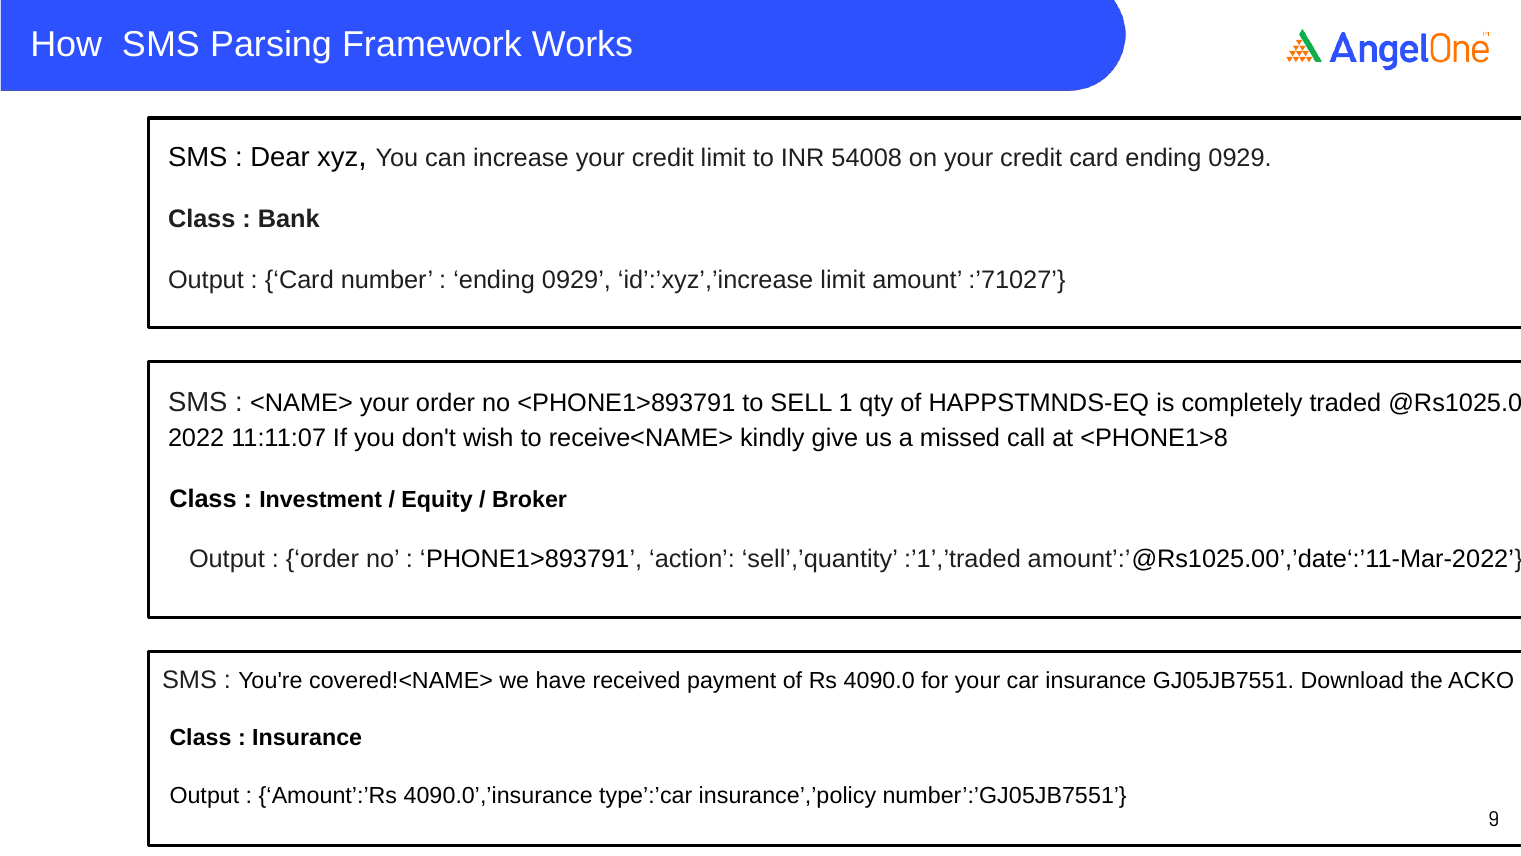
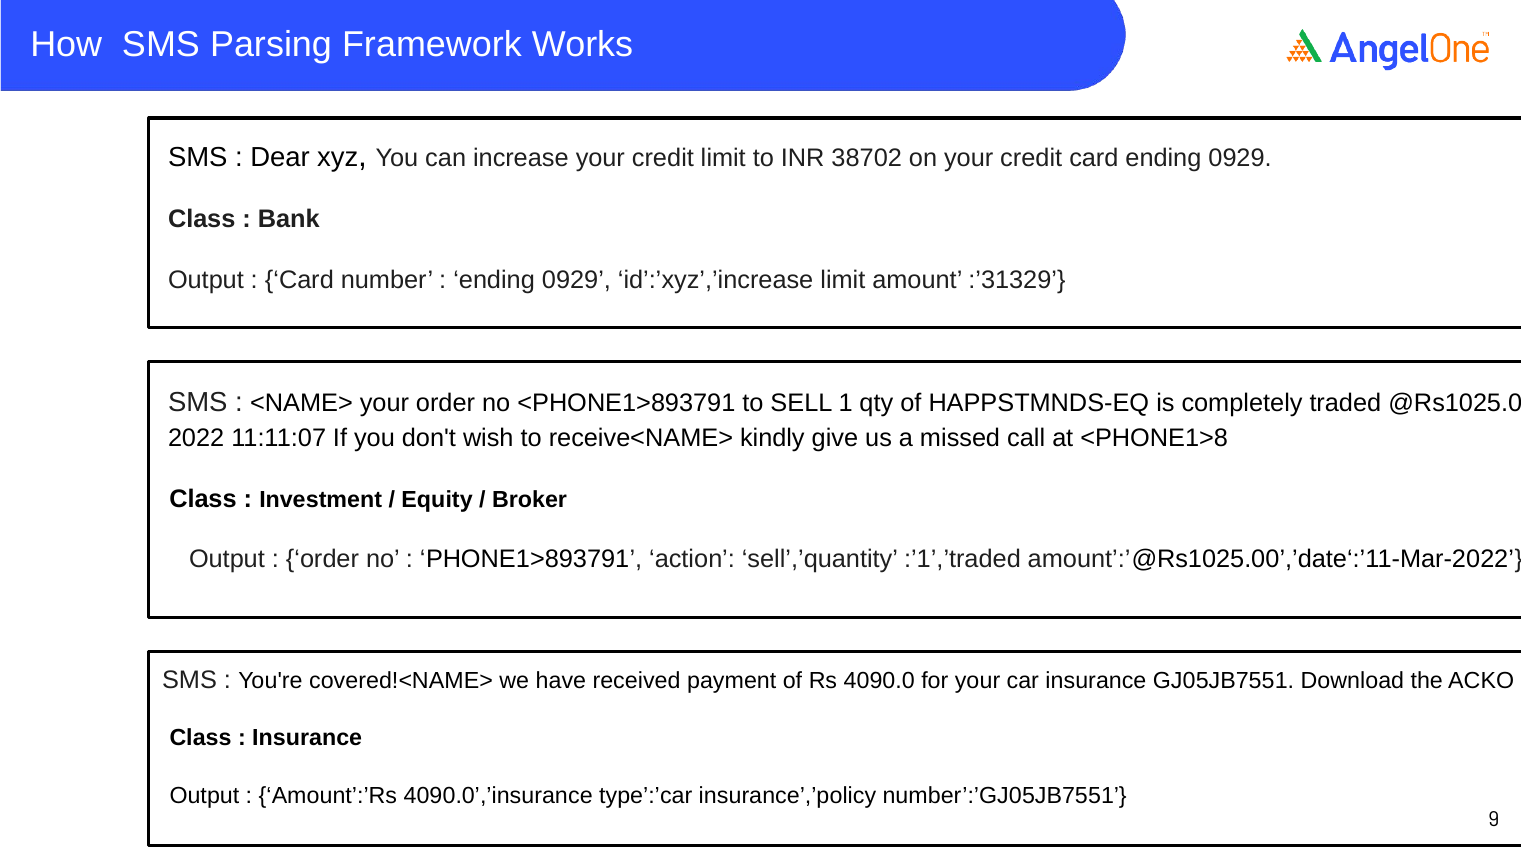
54008: 54008 -> 38702
:’71027: :’71027 -> :’31329
